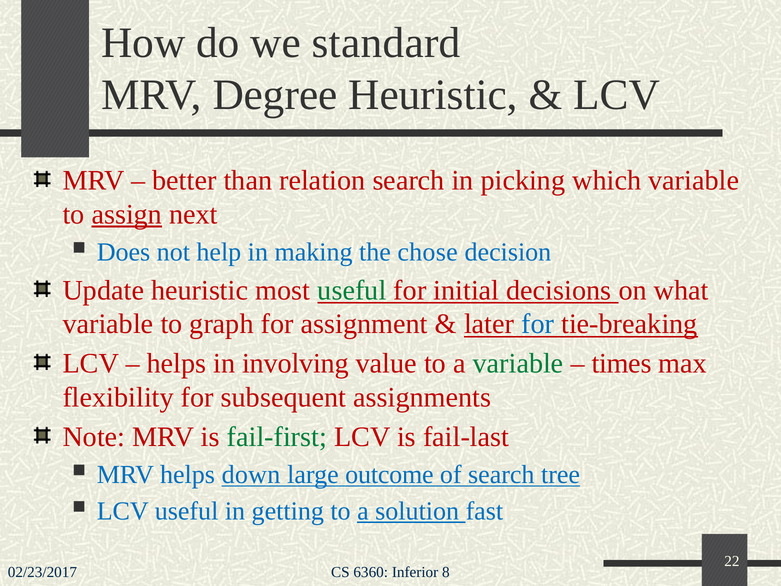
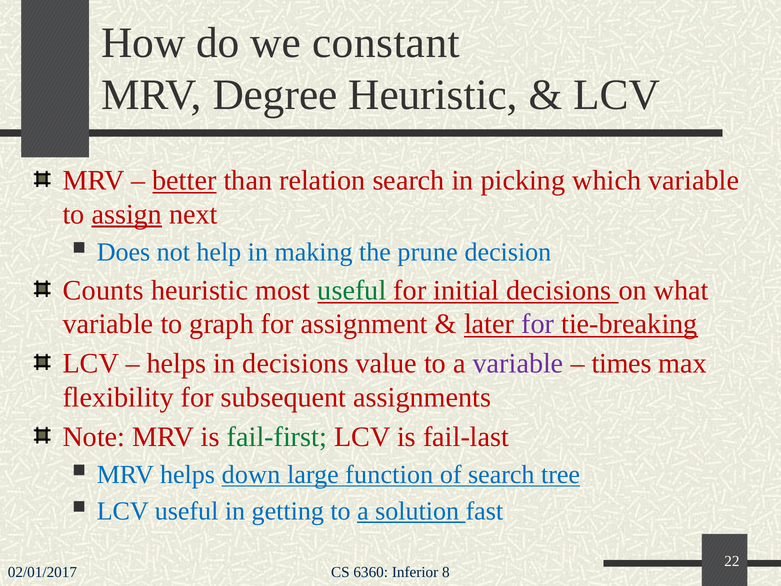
standard: standard -> constant
better underline: none -> present
chose: chose -> prune
Update: Update -> Counts
for at (538, 324) colour: blue -> purple
in involving: involving -> decisions
variable at (518, 363) colour: green -> purple
outcome: outcome -> function
02/23/2017: 02/23/2017 -> 02/01/2017
